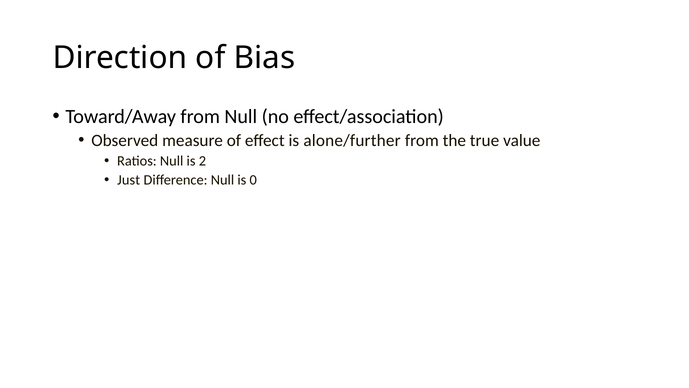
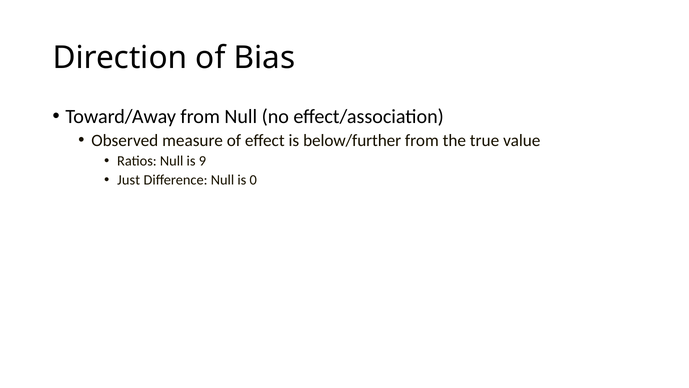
alone/further: alone/further -> below/further
2: 2 -> 9
